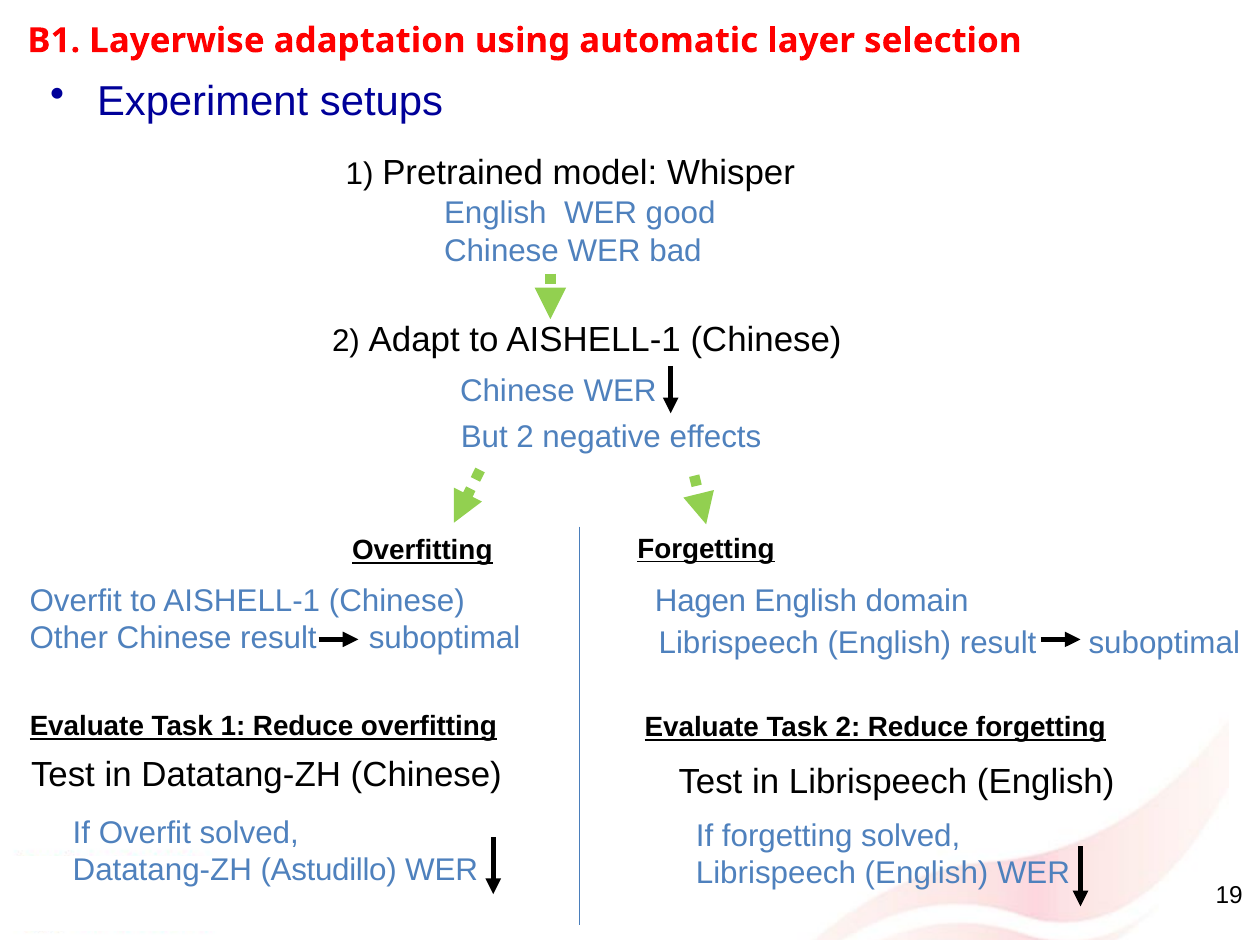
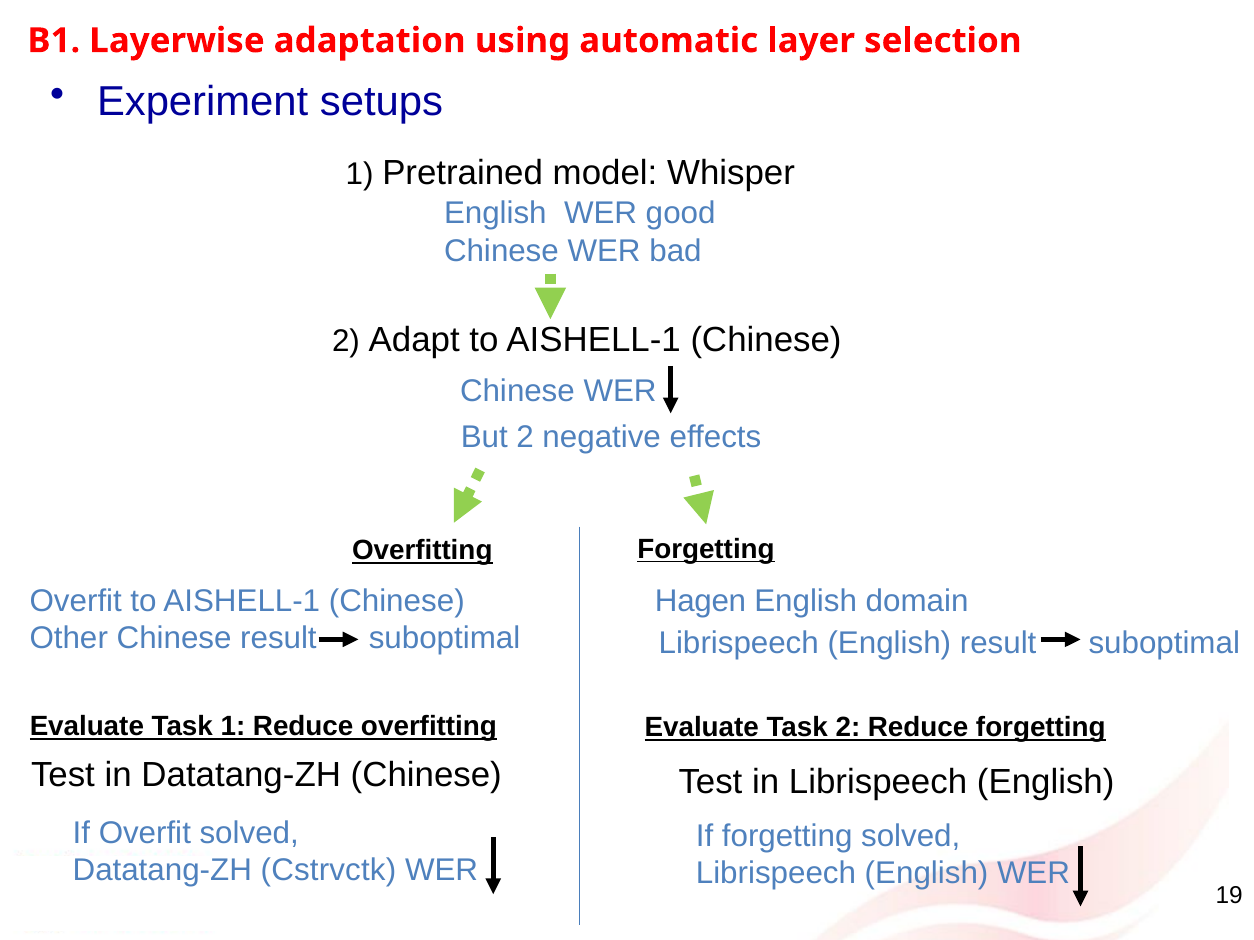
Astudillo: Astudillo -> Cstrvctk
